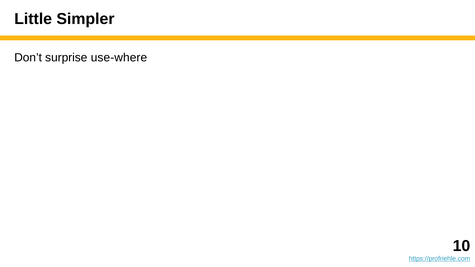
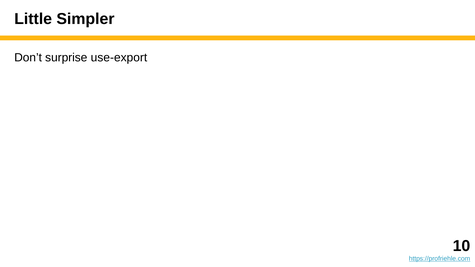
use-where: use-where -> use-export
